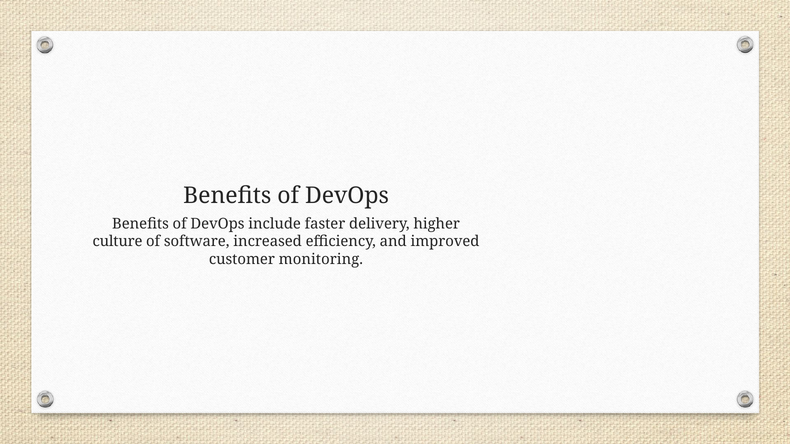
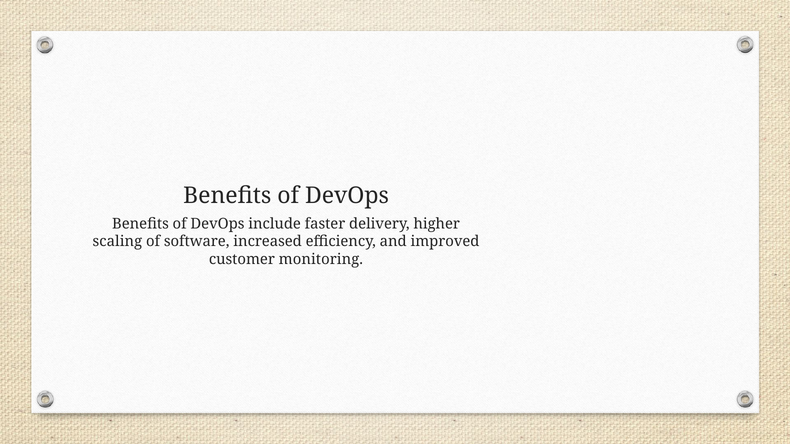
culture: culture -> scaling
